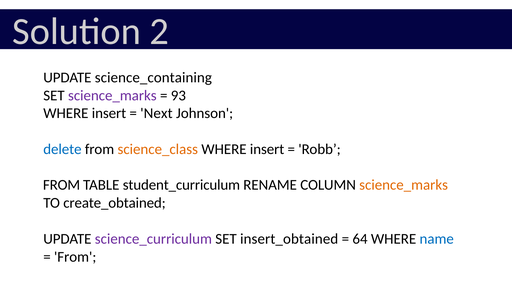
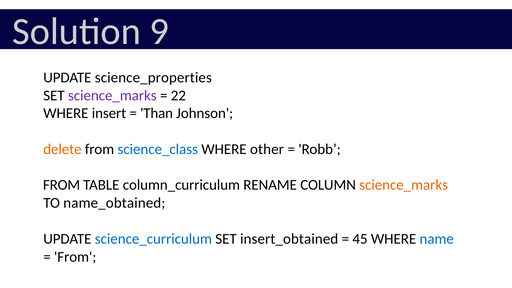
2: 2 -> 9
science_containing: science_containing -> science_properties
93: 93 -> 22
Next: Next -> Than
delete colour: blue -> orange
science_class colour: orange -> blue
insert at (267, 149): insert -> other
student_curriculum: student_curriculum -> column_curriculum
create_obtained: create_obtained -> name_obtained
science_curriculum colour: purple -> blue
64: 64 -> 45
